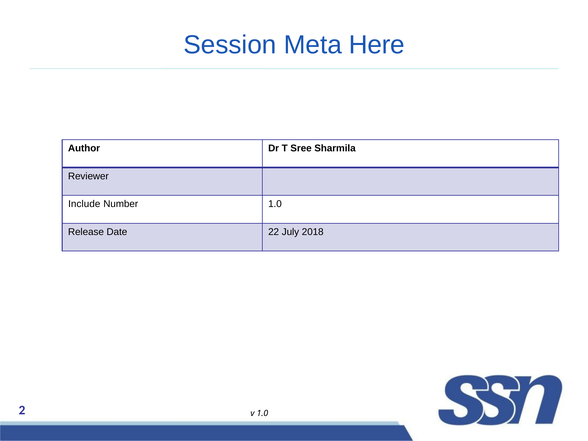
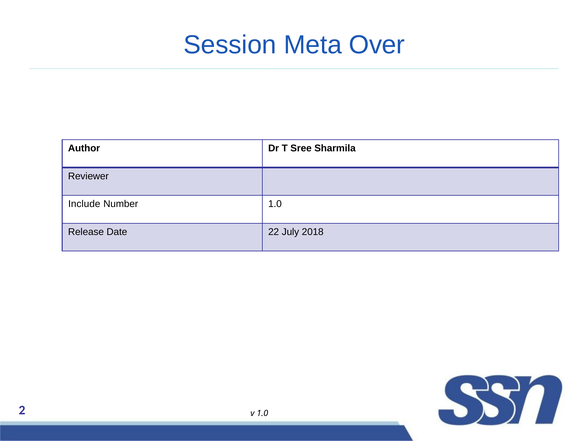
Here: Here -> Over
